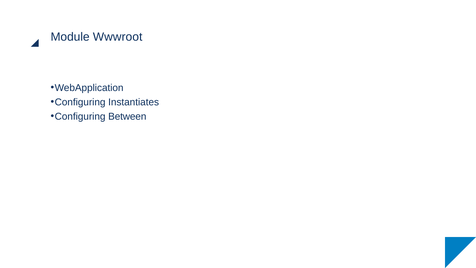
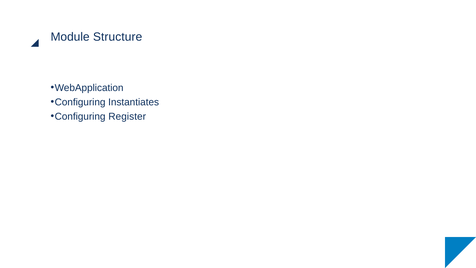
Wwwroot: Wwwroot -> Structure
Between: Between -> Register
